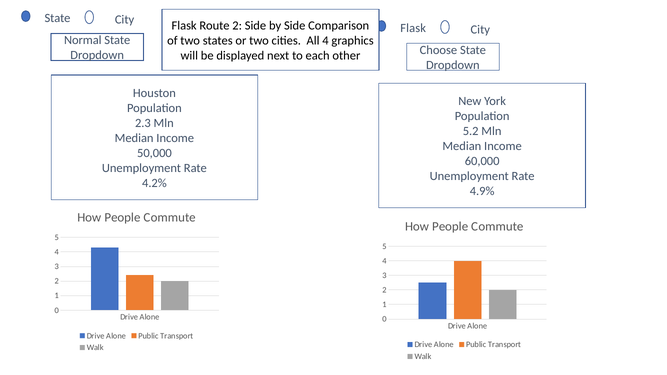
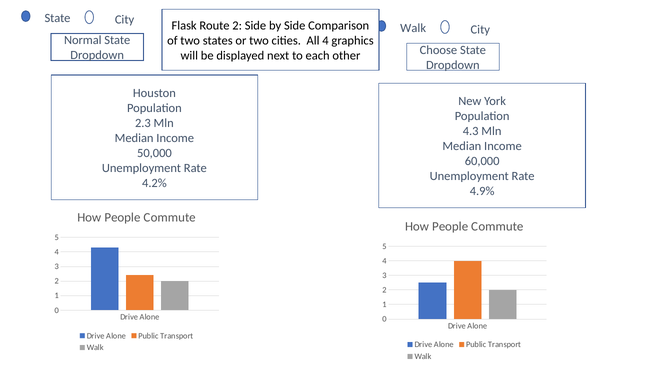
Flask at (413, 28): Flask -> Walk
5.2: 5.2 -> 4.3
